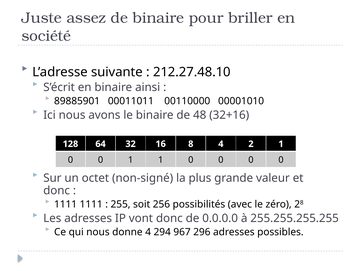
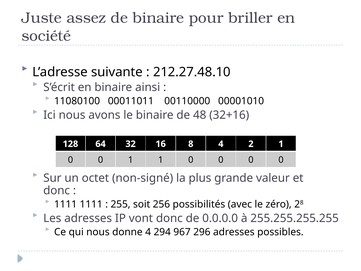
89885901: 89885901 -> 11080100
